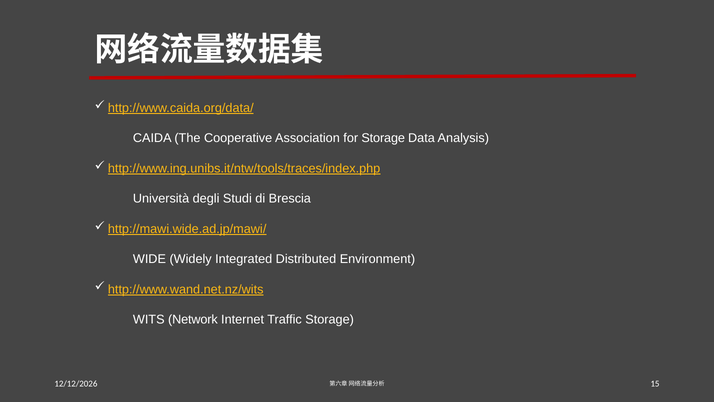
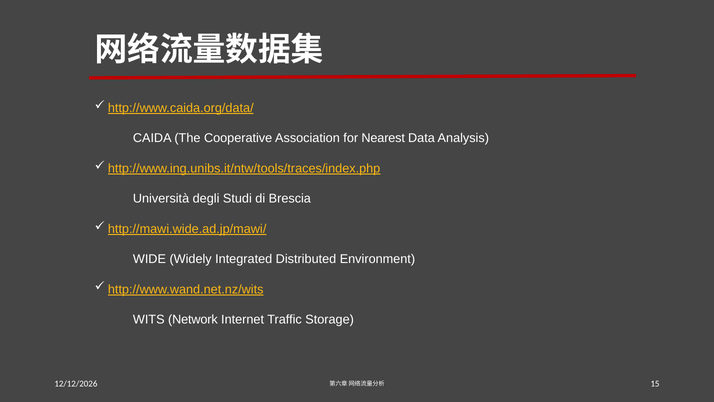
for Storage: Storage -> Nearest
